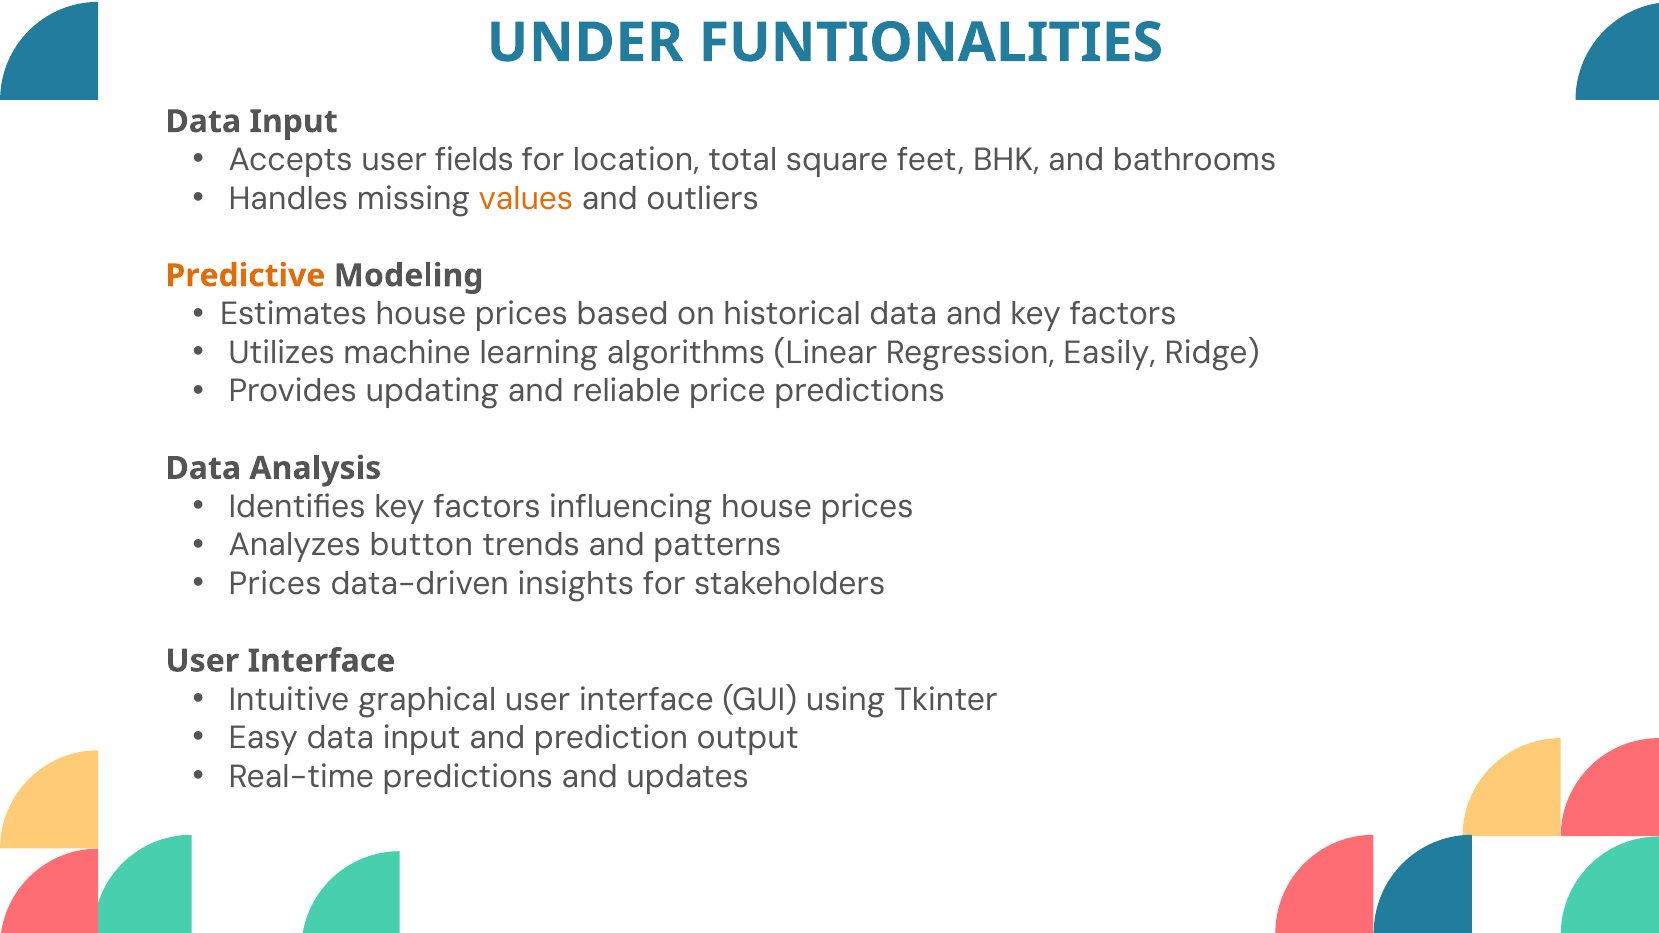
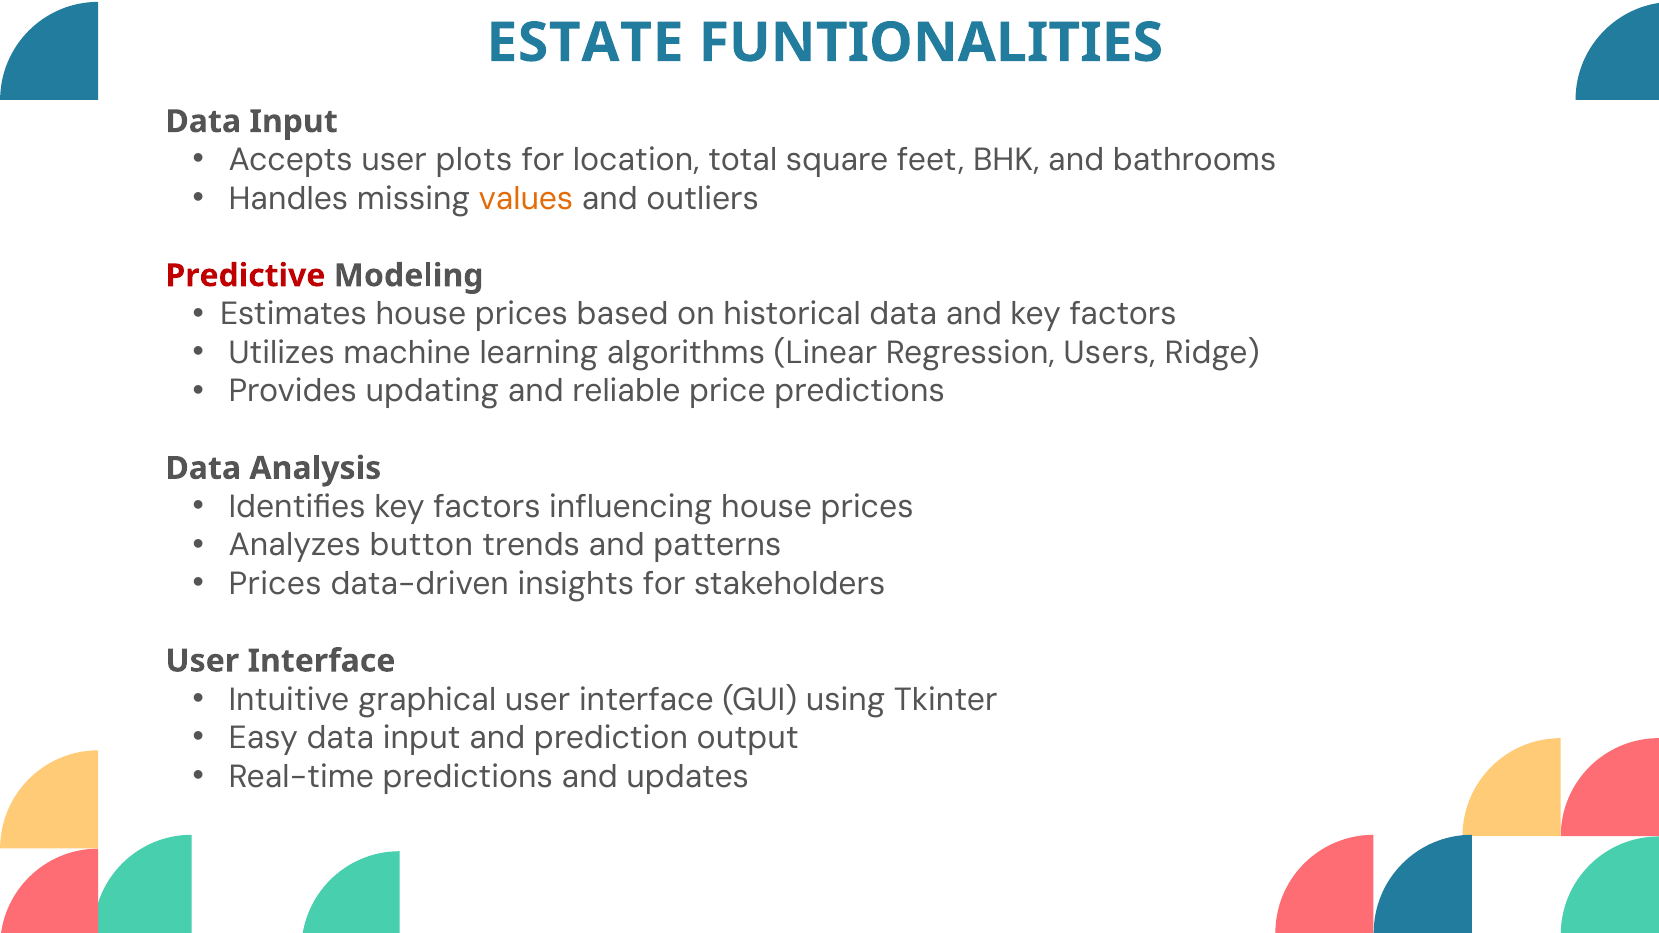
UNDER: UNDER -> ESTATE
fields: fields -> plots
Predictive colour: orange -> red
Easily: Easily -> Users
